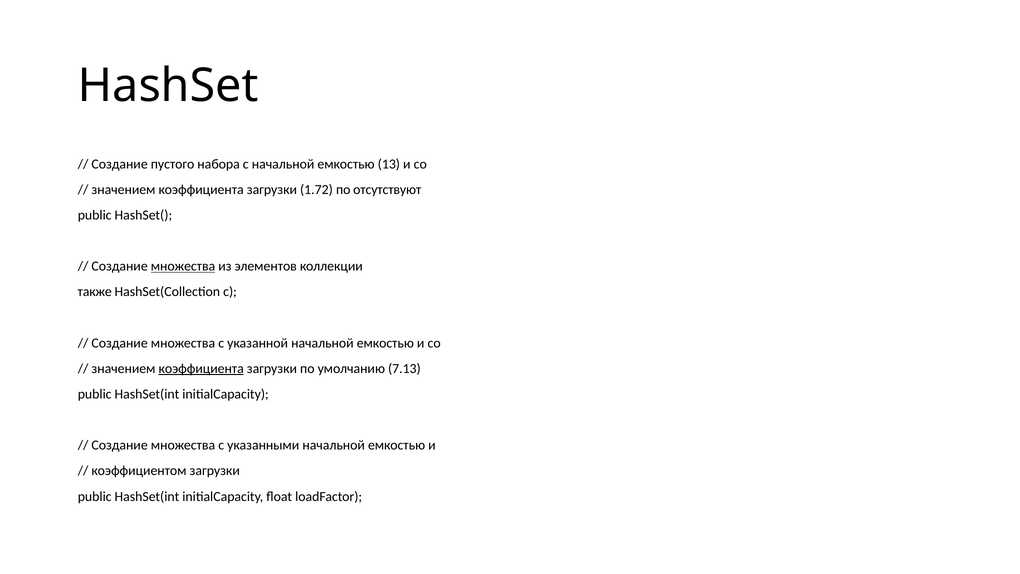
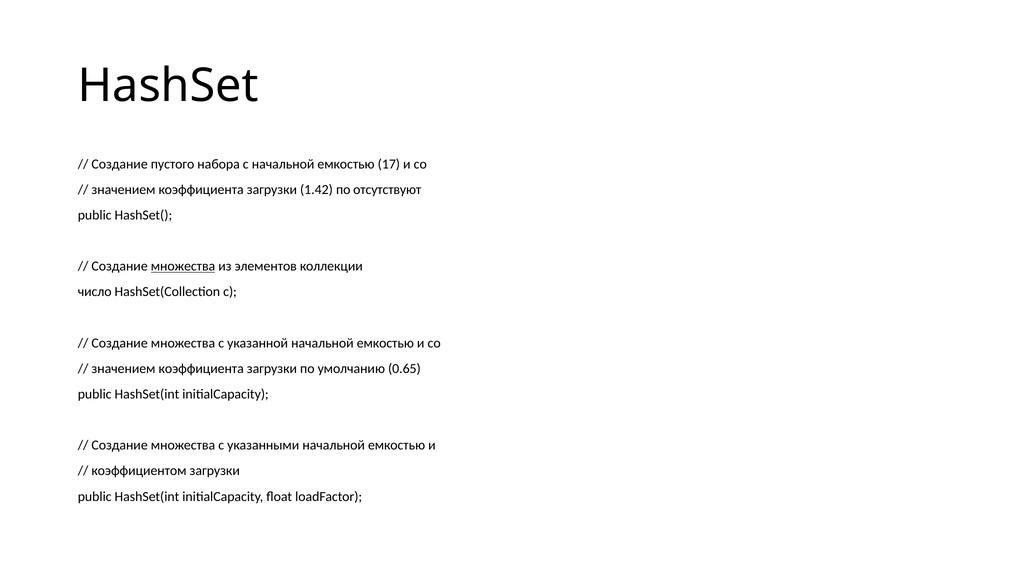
13: 13 -> 17
1.72: 1.72 -> 1.42
также: также -> число
коэффициента at (201, 368) underline: present -> none
7.13: 7.13 -> 0.65
